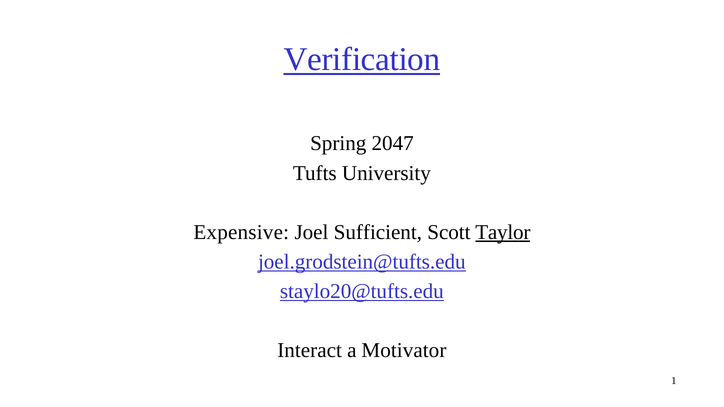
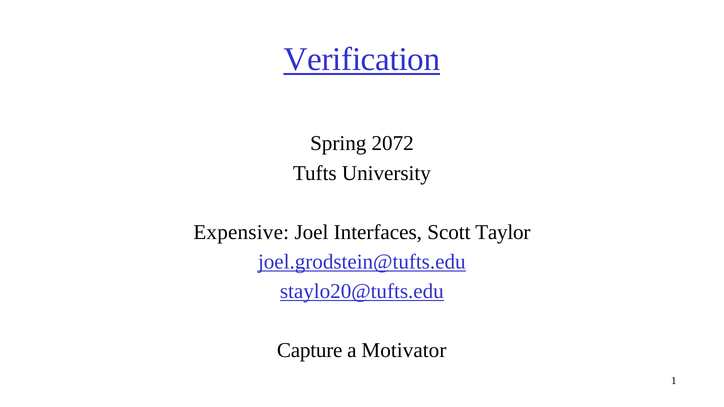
2047: 2047 -> 2072
Sufficient: Sufficient -> Interfaces
Taylor underline: present -> none
Interact: Interact -> Capture
